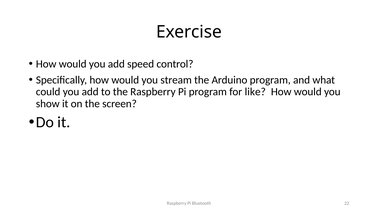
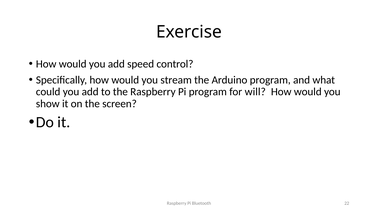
like: like -> will
